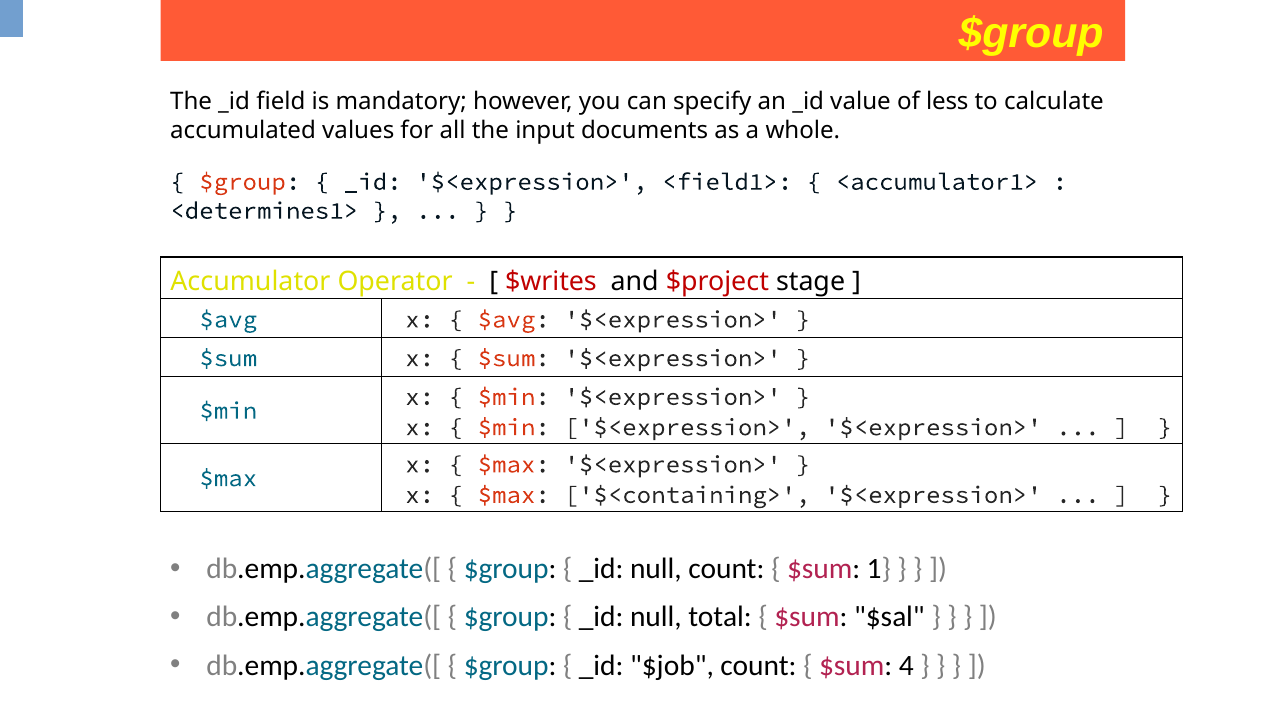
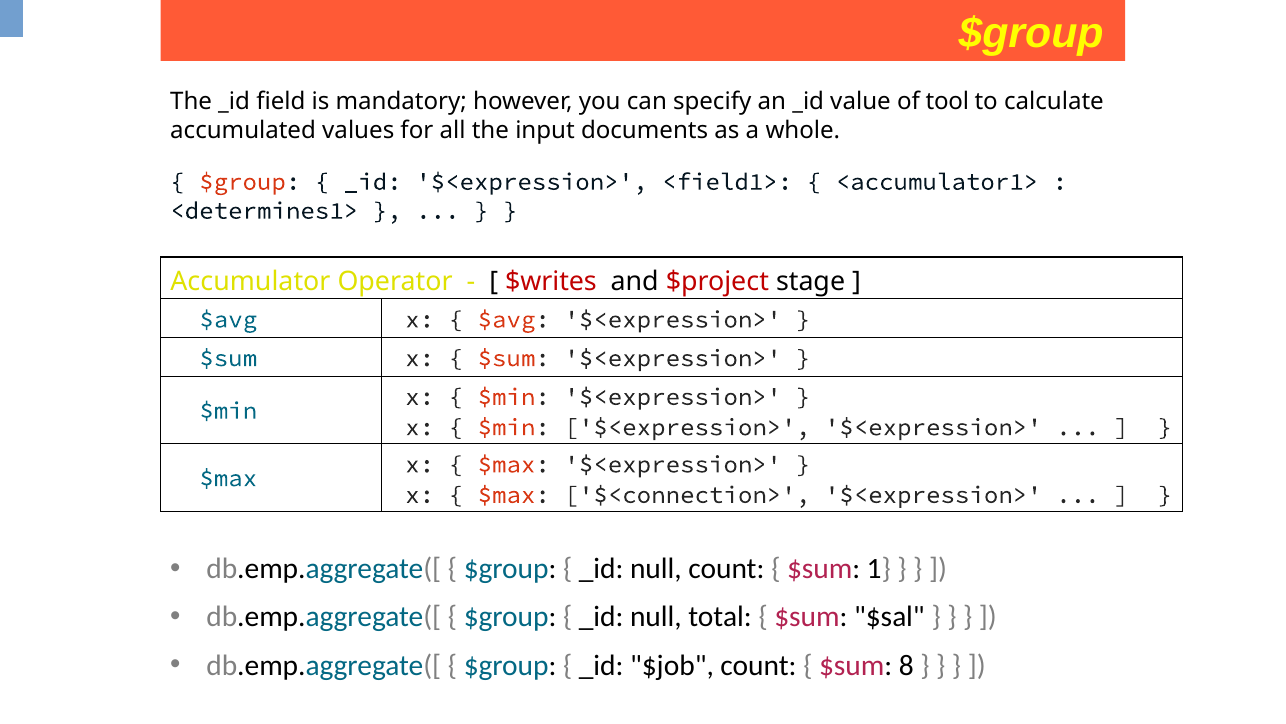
less: less -> tool
$<containing>: $<containing> -> $<connection>
4: 4 -> 8
